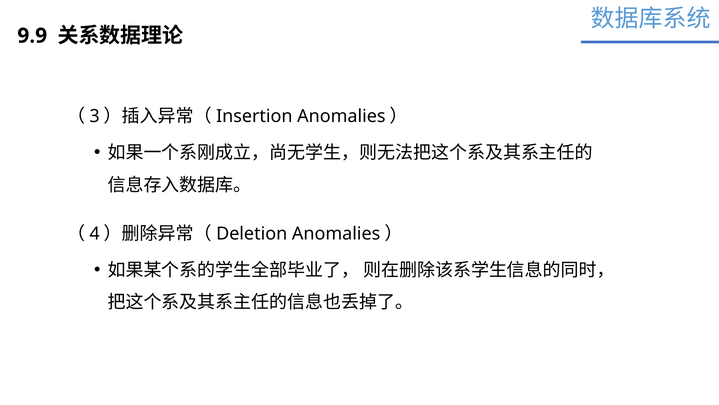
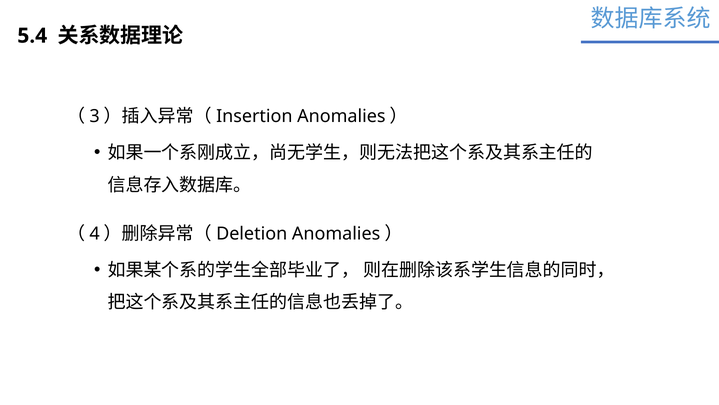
9.9: 9.9 -> 5.4
